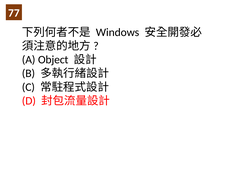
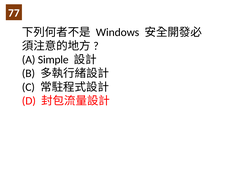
Object: Object -> Simple
